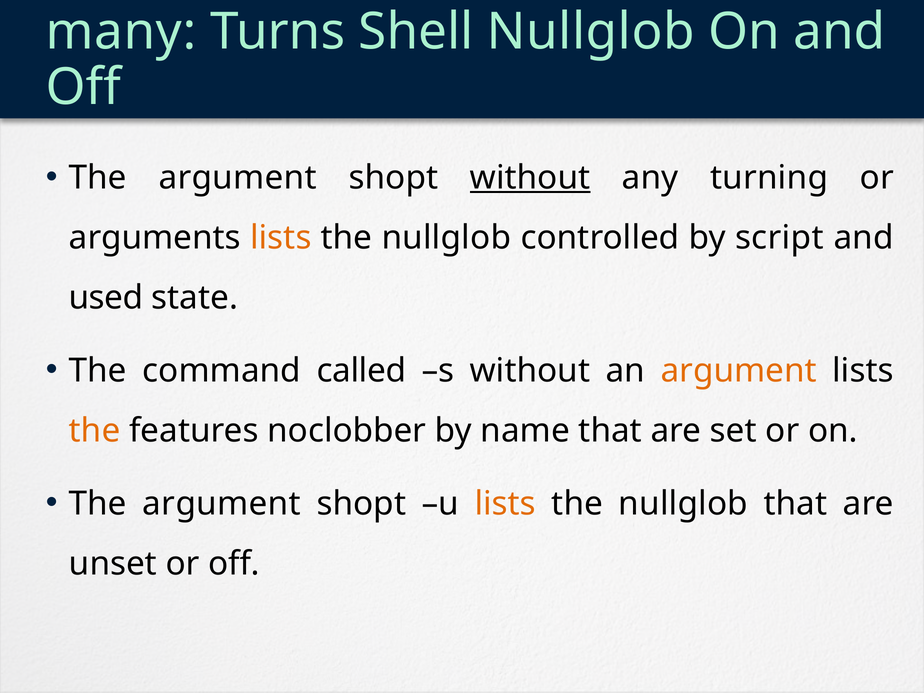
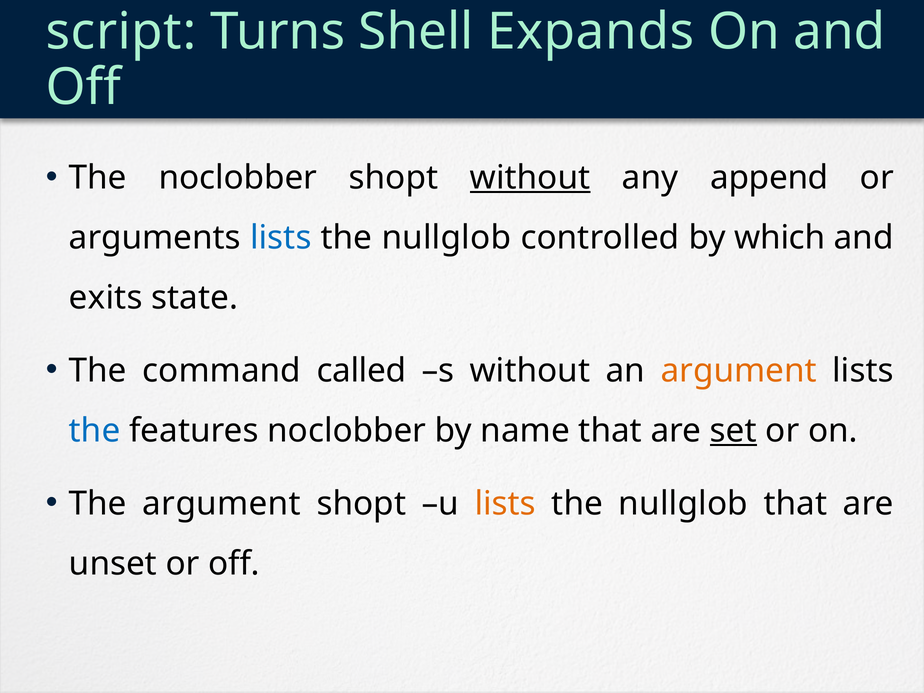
many: many -> script
Shell Nullglob: Nullglob -> Expands
argument at (238, 178): argument -> noclobber
turning: turning -> append
lists at (281, 238) colour: orange -> blue
script: script -> which
used: used -> exits
the at (95, 431) colour: orange -> blue
set underline: none -> present
